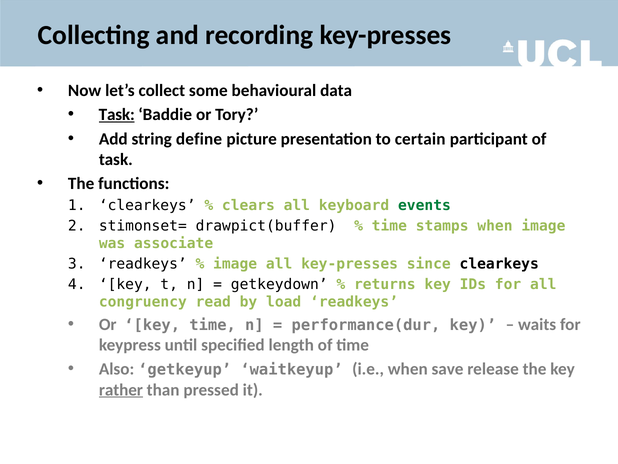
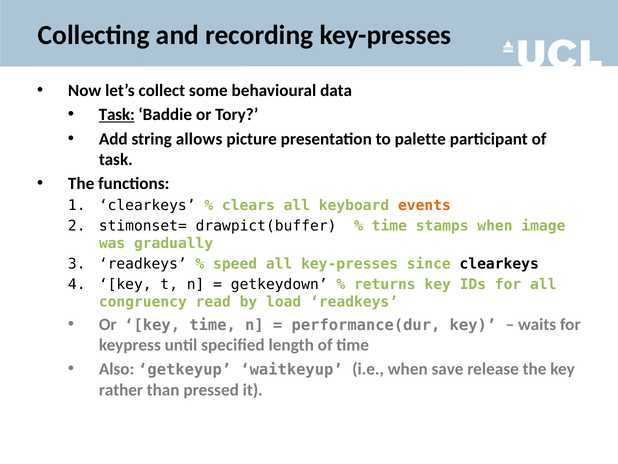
define: define -> allows
certain: certain -> palette
events colour: green -> orange
associate: associate -> gradually
image at (235, 264): image -> speed
rather underline: present -> none
